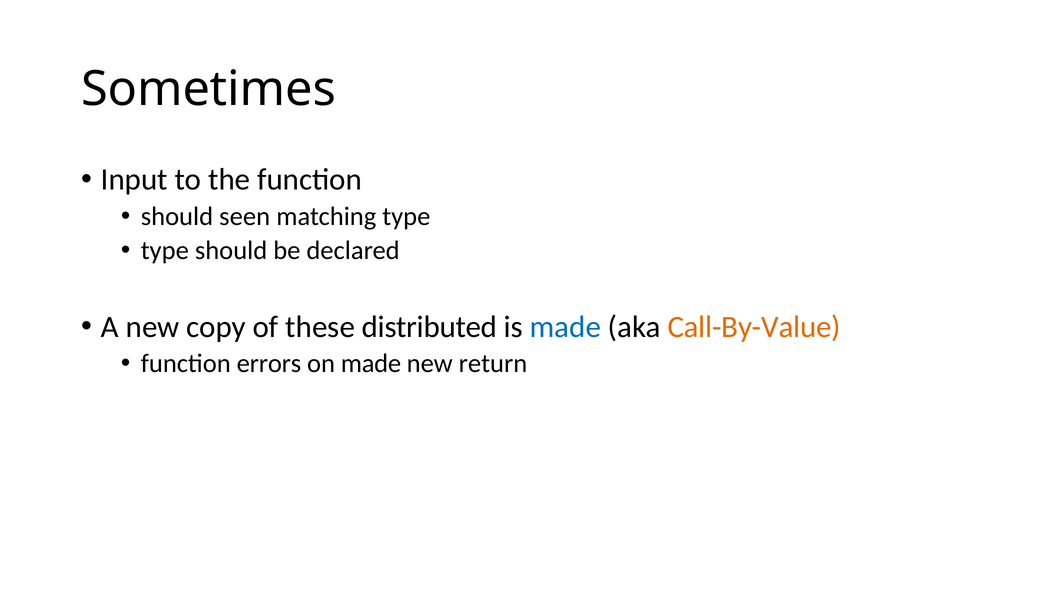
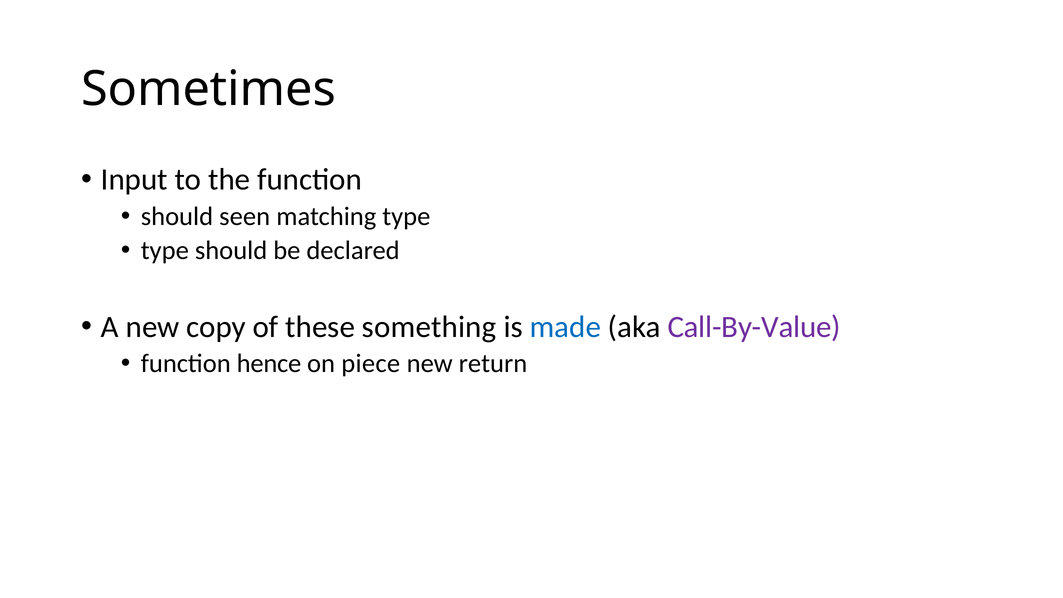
distributed: distributed -> something
Call-By-Value colour: orange -> purple
errors: errors -> hence
on made: made -> piece
